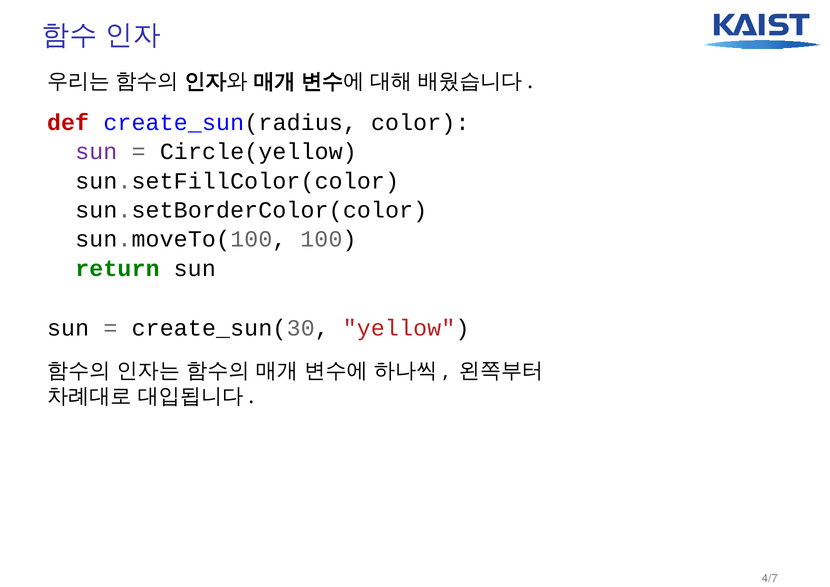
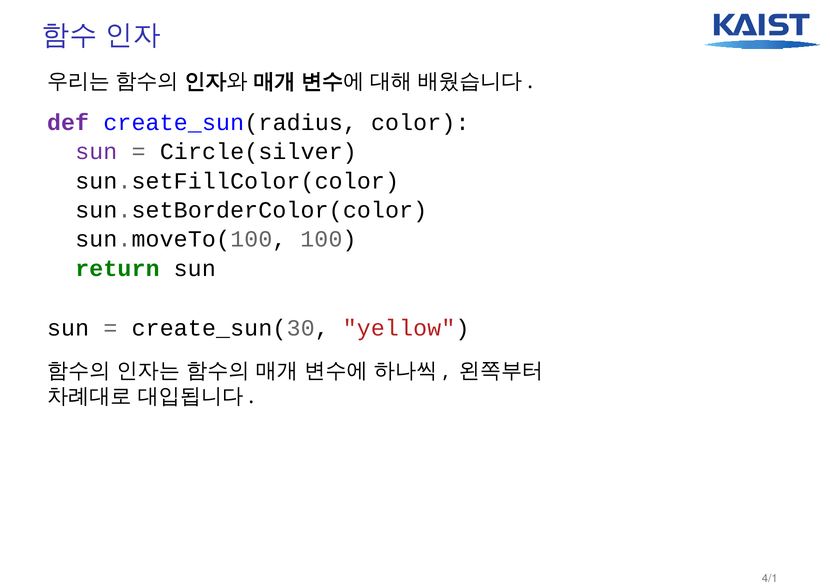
def colour: red -> purple
Circle(yellow: Circle(yellow -> Circle(silver
4/7: 4/7 -> 4/1
